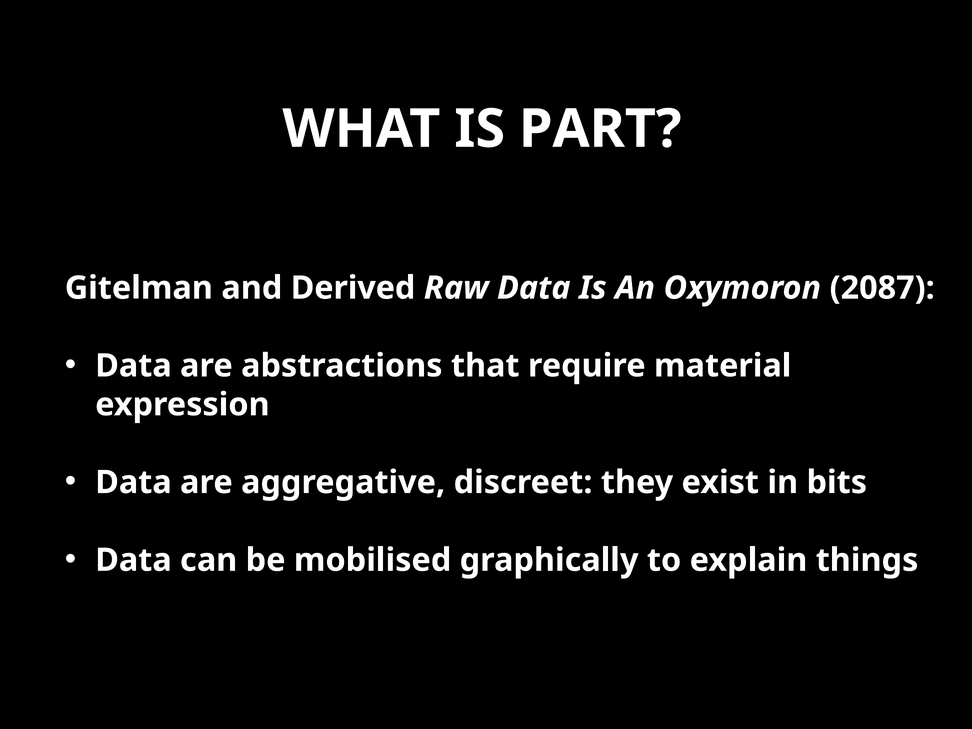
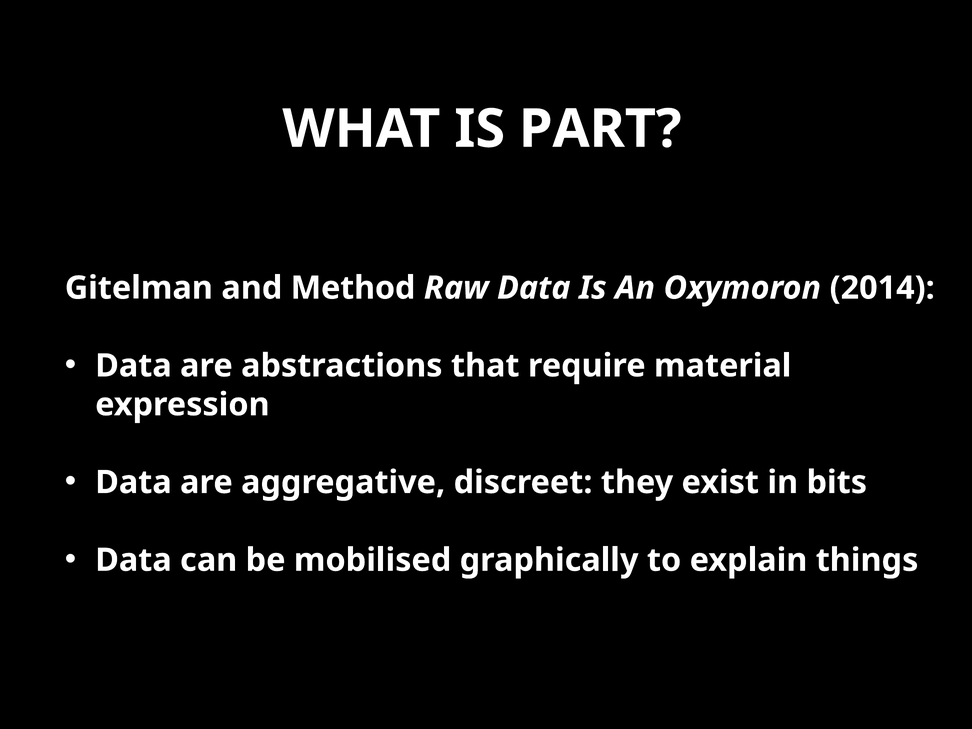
Derived: Derived -> Method
2087: 2087 -> 2014
